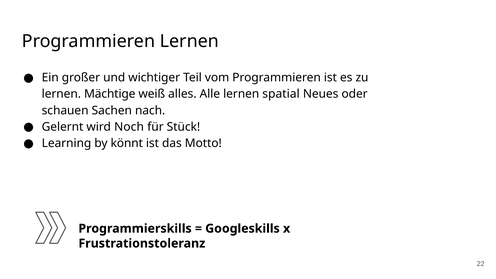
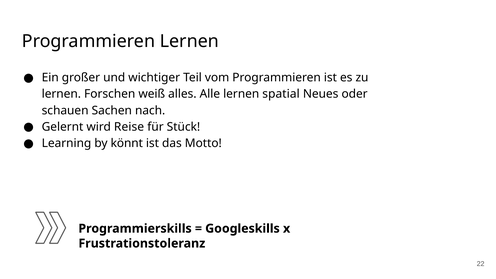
Mächtige: Mächtige -> Forschen
Noch: Noch -> Reise
